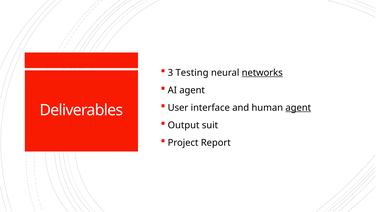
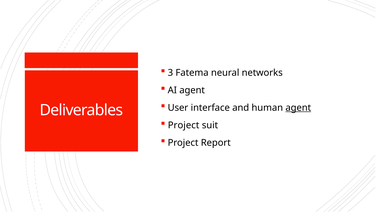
Testing: Testing -> Fatema
networks underline: present -> none
Output at (184, 125): Output -> Project
